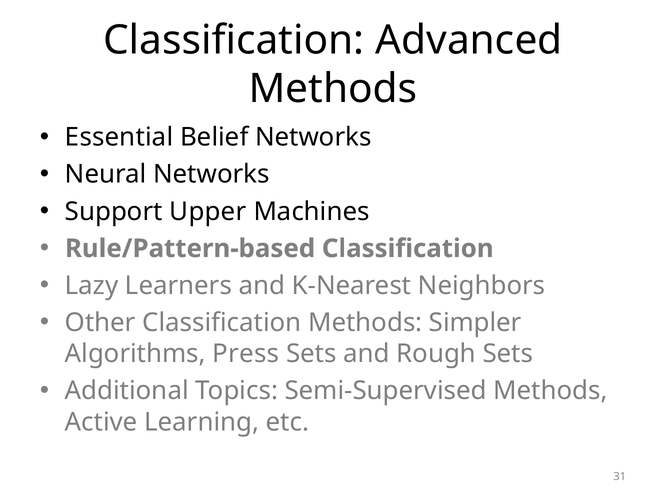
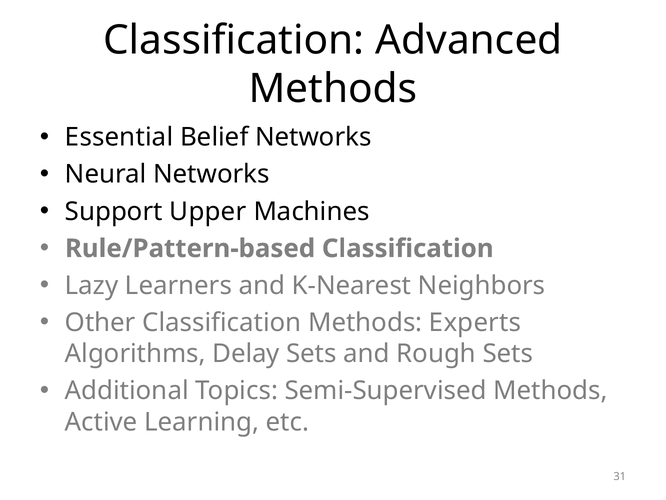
Simpler: Simpler -> Experts
Press: Press -> Delay
